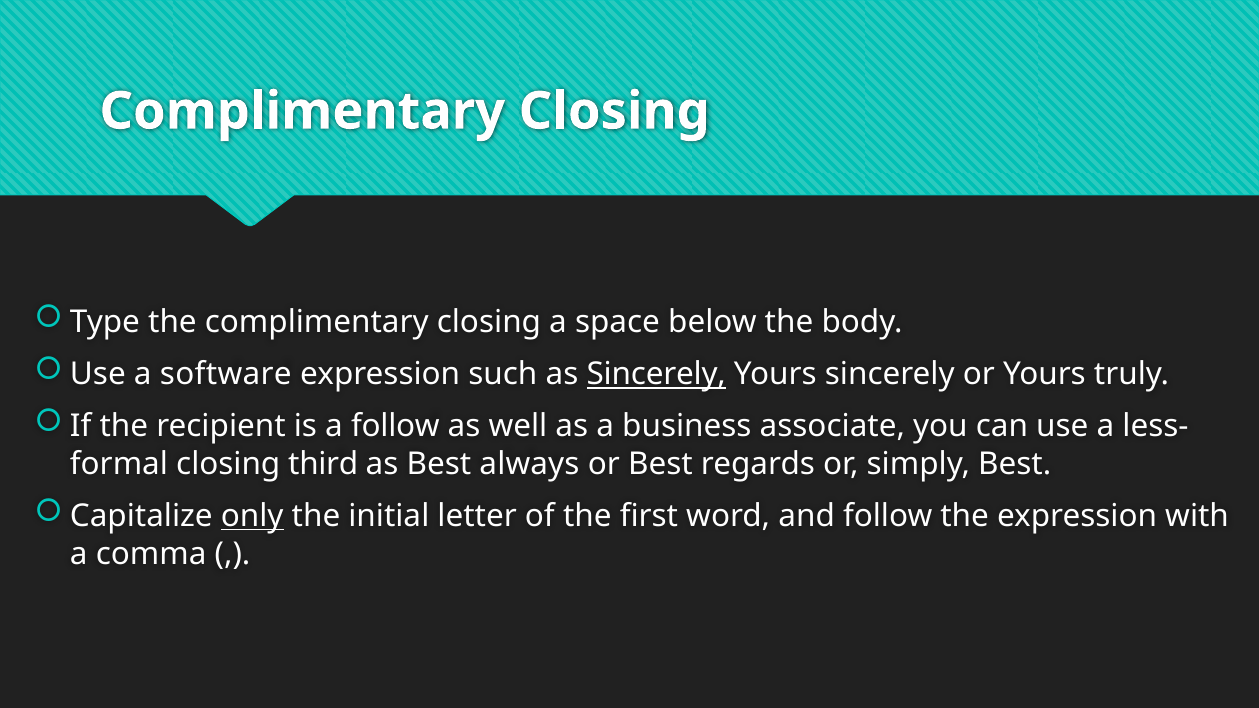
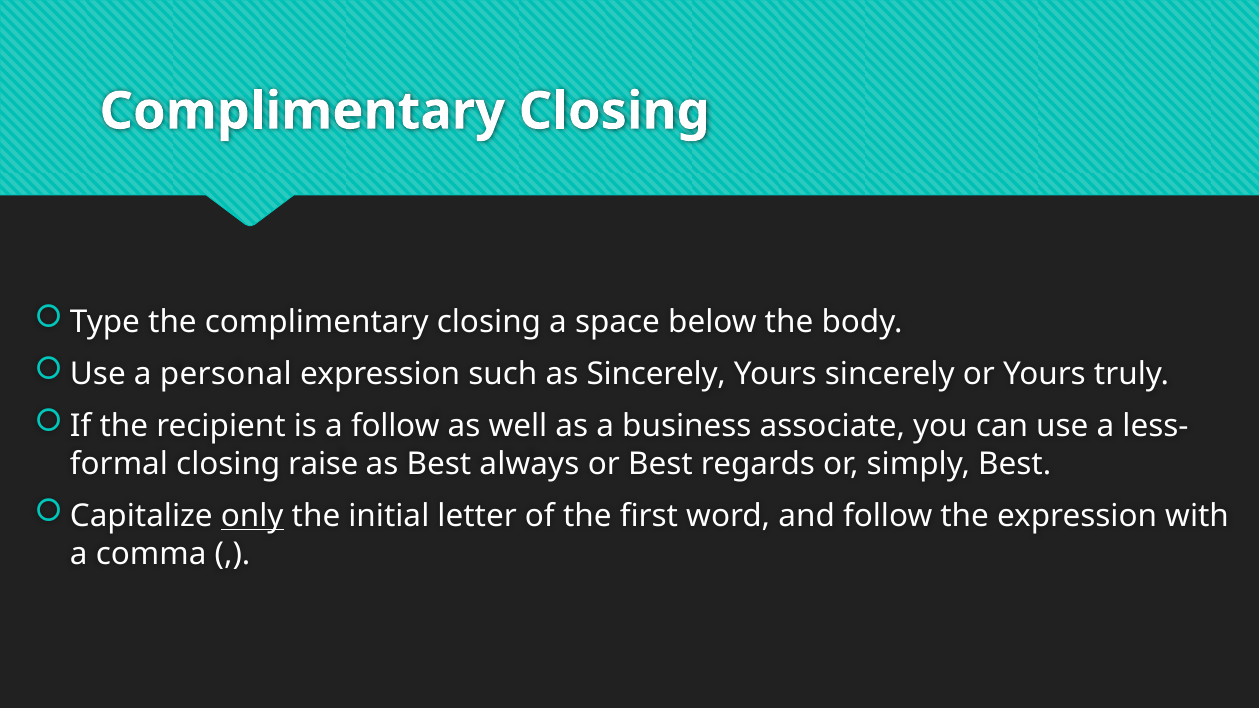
software: software -> personal
Sincerely at (656, 374) underline: present -> none
third: third -> raise
